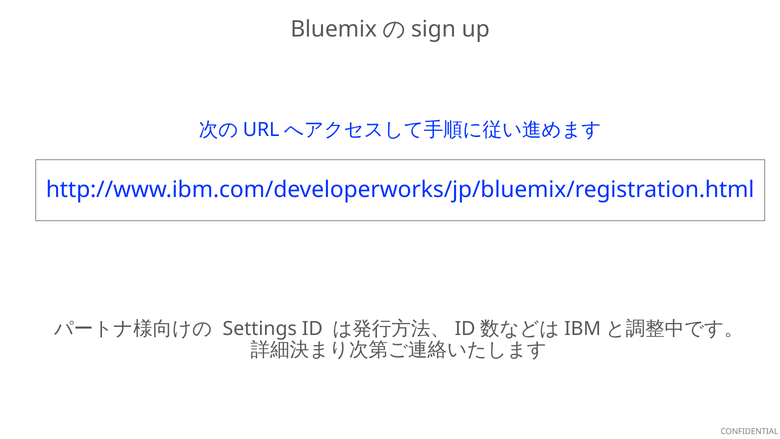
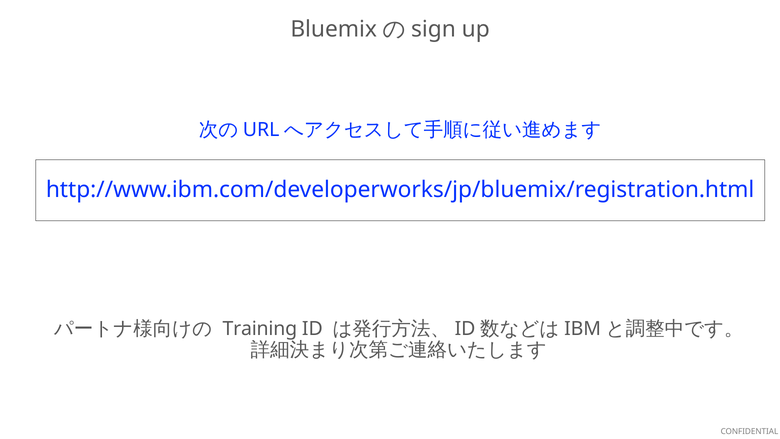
Settings: Settings -> Training
